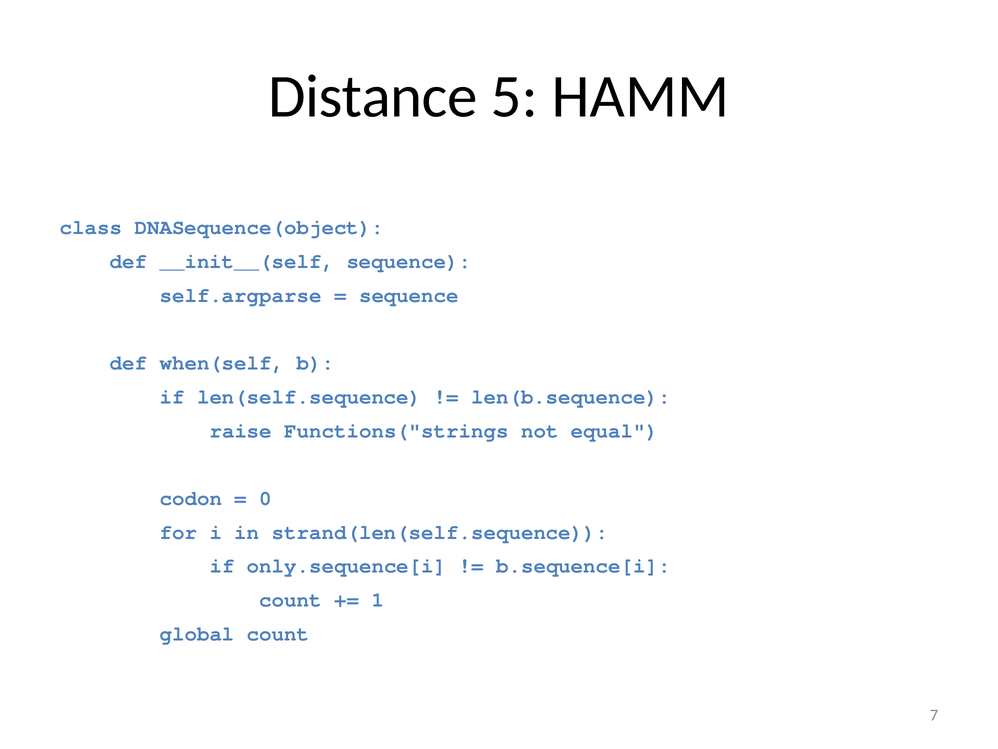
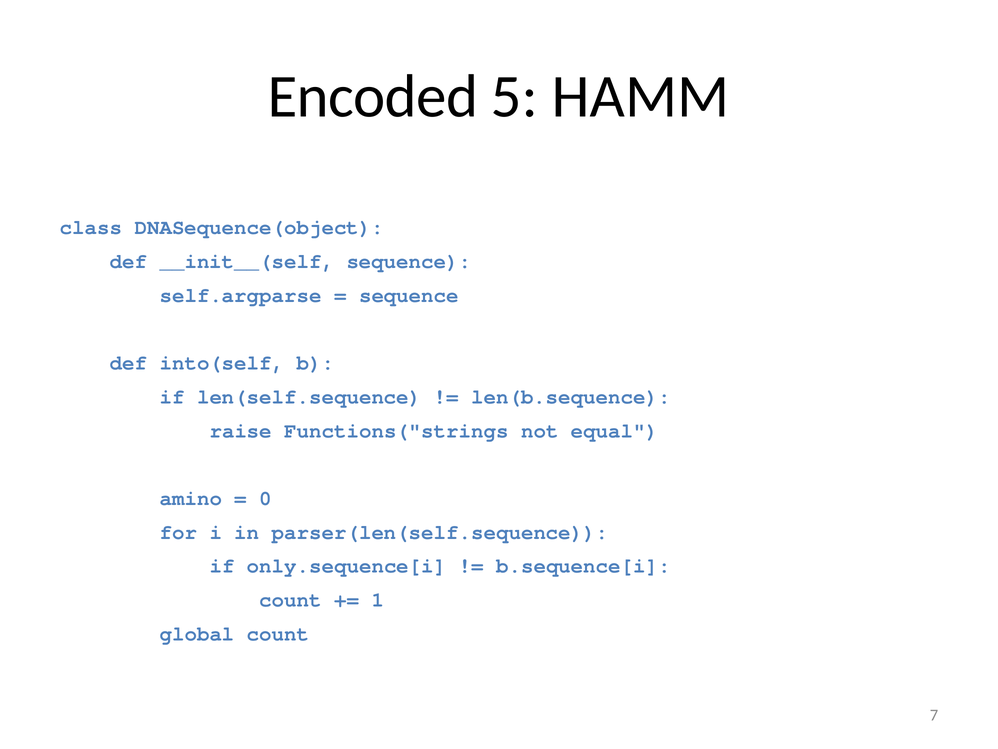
Distance: Distance -> Encoded
when(self: when(self -> into(self
codon: codon -> amino
strand(len(self.sequence: strand(len(self.sequence -> parser(len(self.sequence
